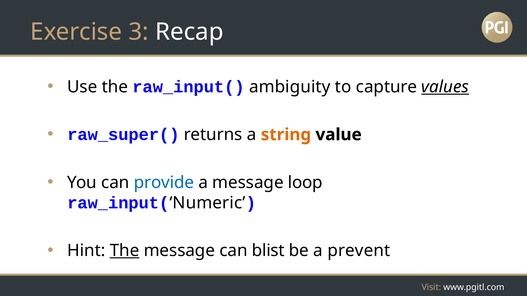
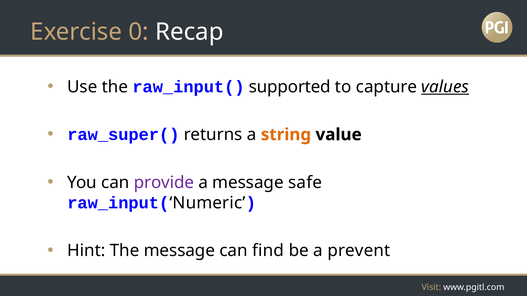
3: 3 -> 0
ambiguity: ambiguity -> supported
provide colour: blue -> purple
loop: loop -> safe
The at (125, 251) underline: present -> none
blist: blist -> find
